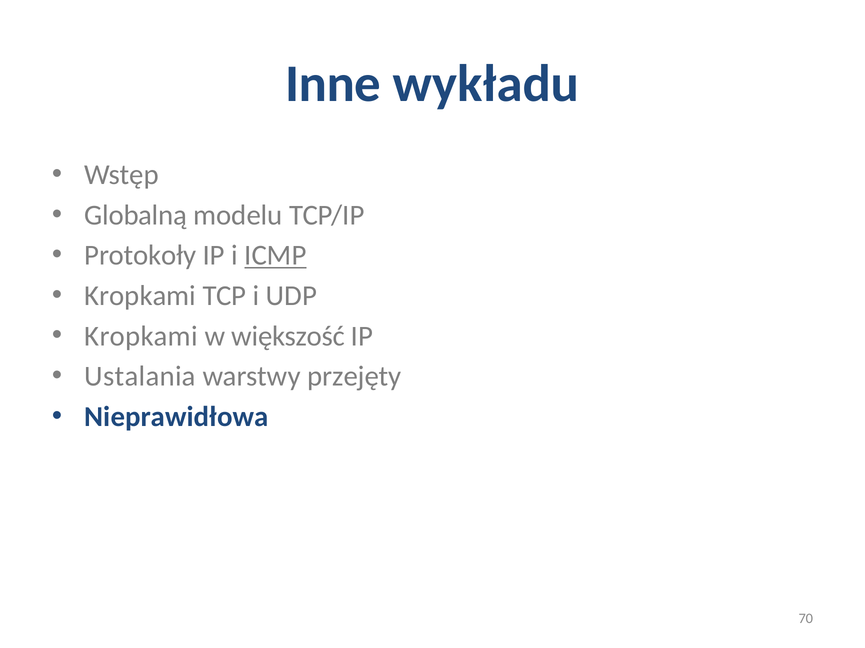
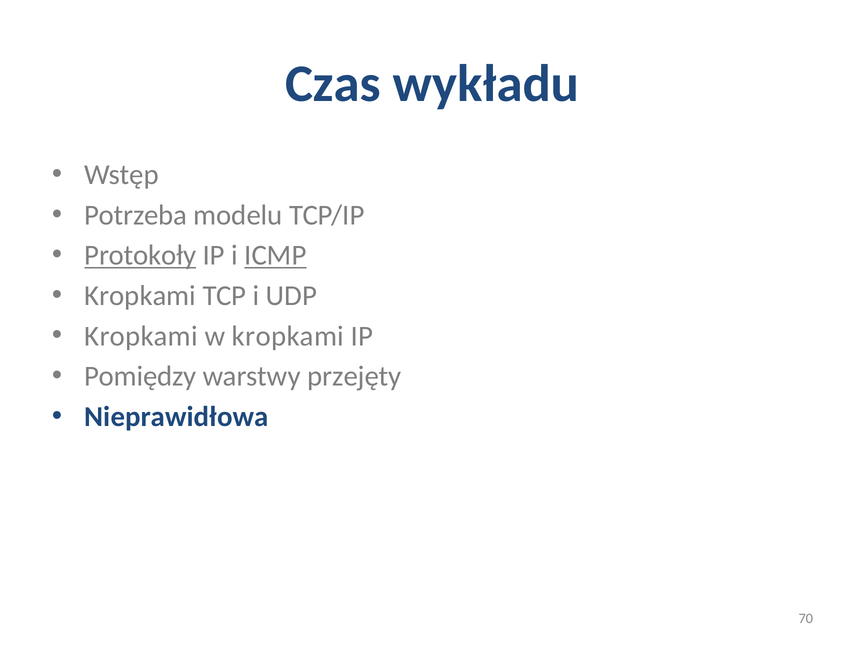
Inne: Inne -> Czas
Globalną: Globalną -> Potrzeba
Protokoły underline: none -> present
w większość: większość -> kropkami
Ustalania: Ustalania -> Pomiędzy
